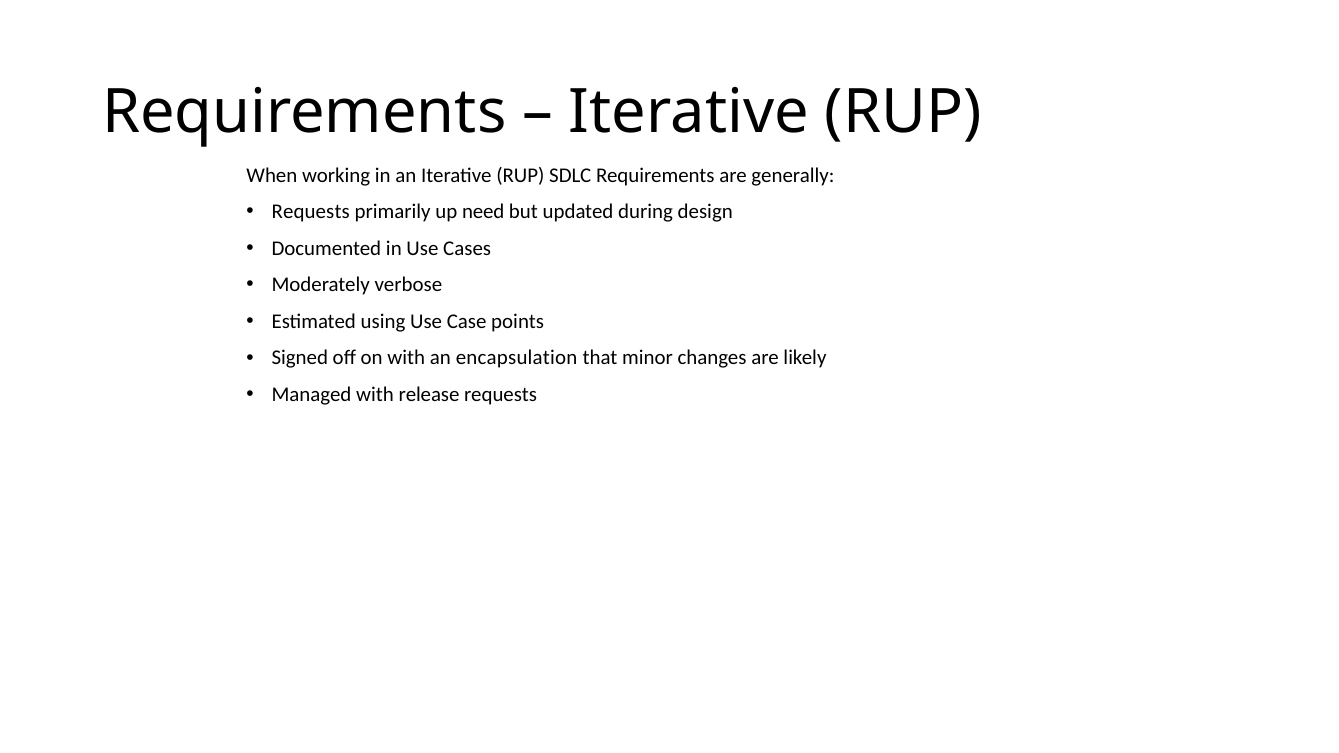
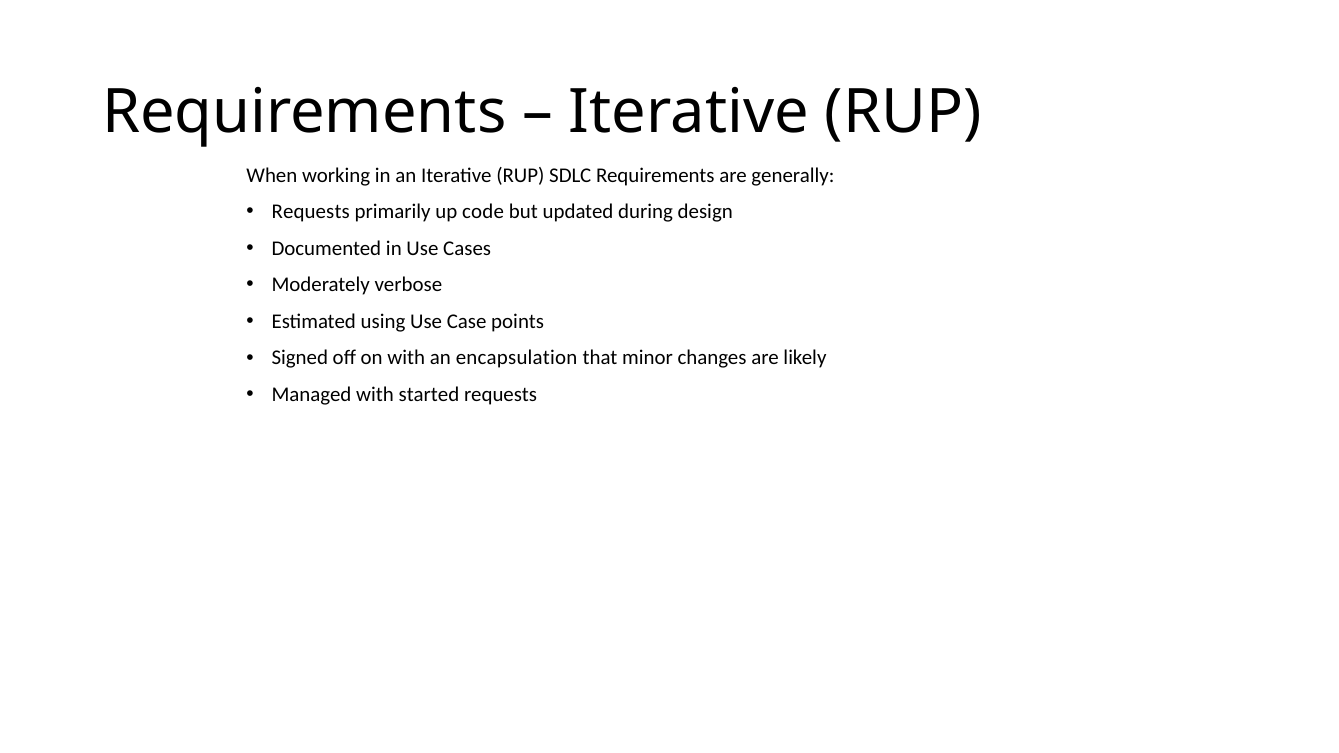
need: need -> code
release: release -> started
